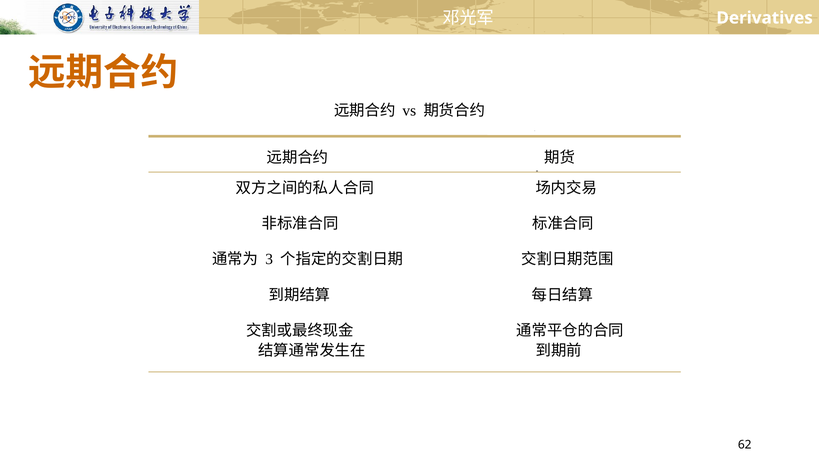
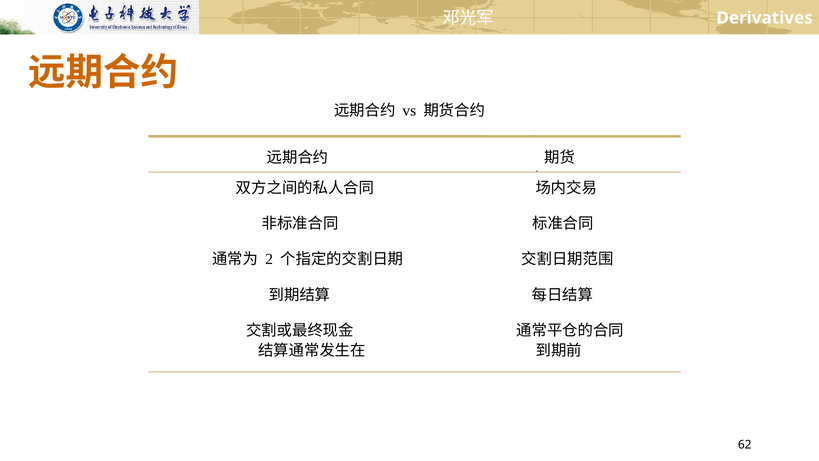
3: 3 -> 2
